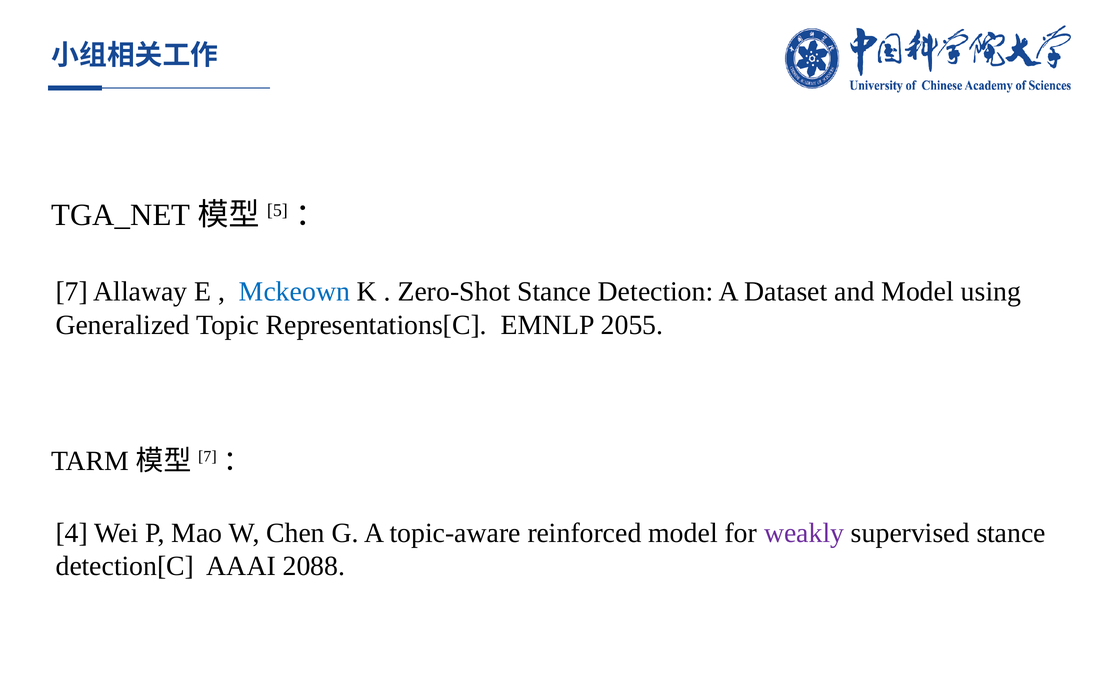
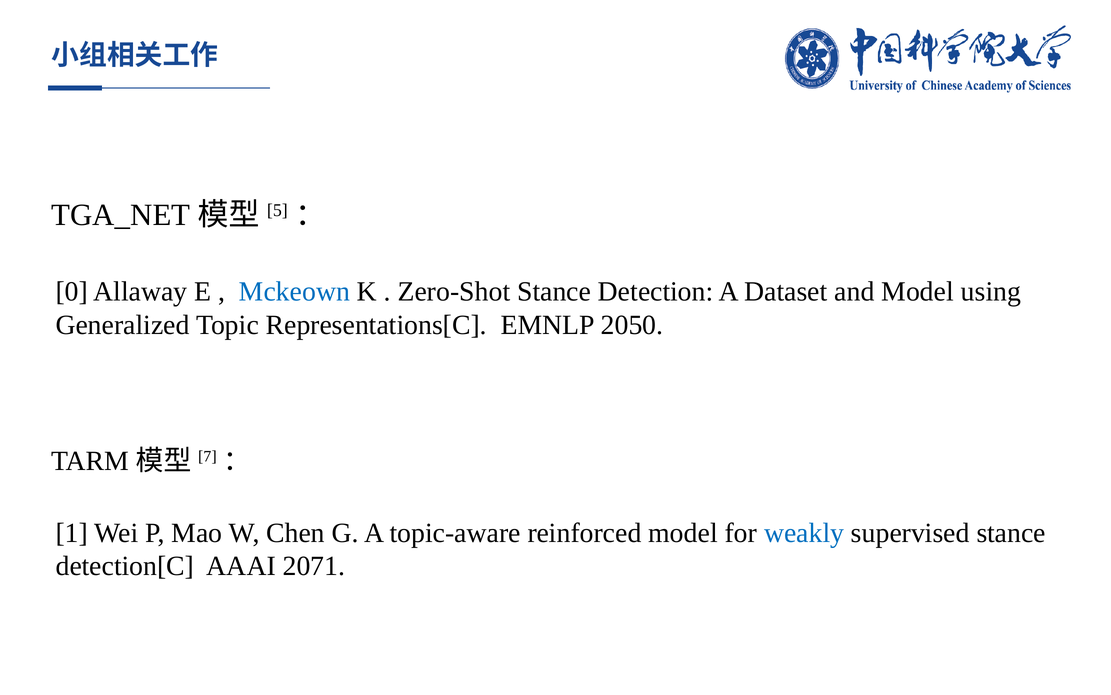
7: 7 -> 0
2055: 2055 -> 2050
4: 4 -> 1
weakly colour: purple -> blue
2088: 2088 -> 2071
